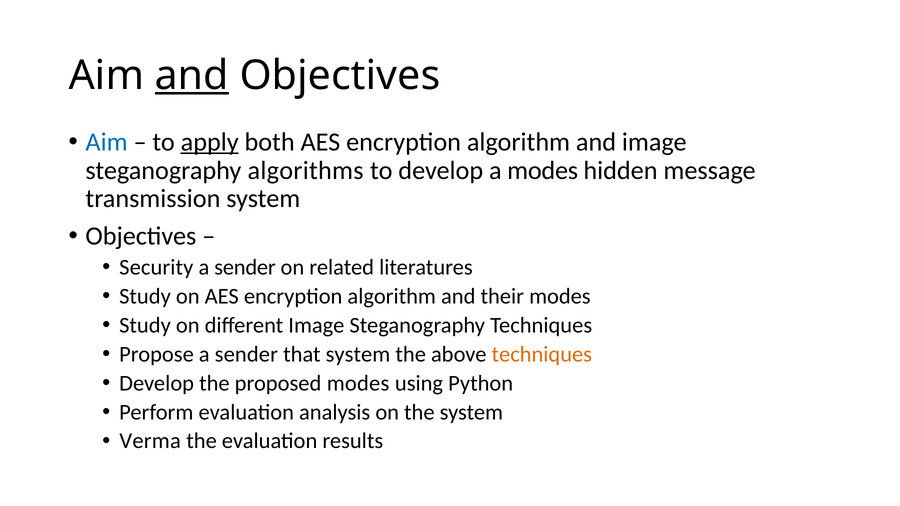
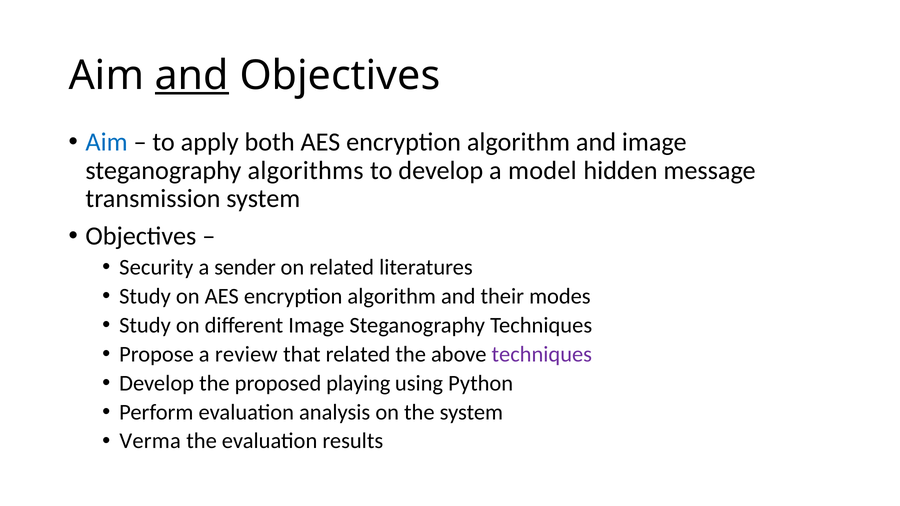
apply underline: present -> none
a modes: modes -> model
Propose a sender: sender -> review
that system: system -> related
techniques at (542, 354) colour: orange -> purple
proposed modes: modes -> playing
